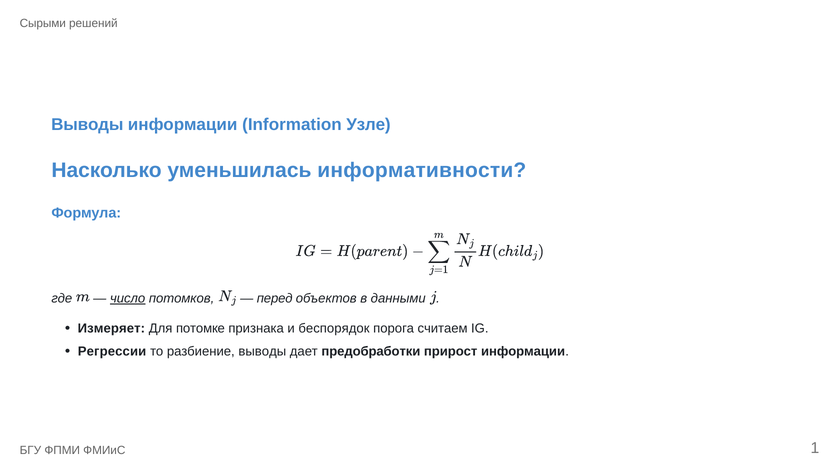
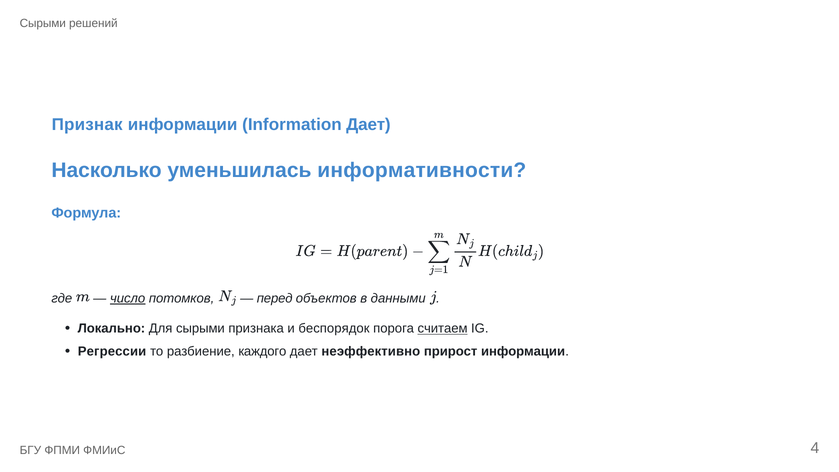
Выводы at (87, 124): Выводы -> Признак
Information Узле: Узле -> Дает
Измеряет: Измеряет -> Локально
Для потомке: потомке -> сырыми
считаем underline: none -> present
разбиение выводы: выводы -> каждого
предобработки: предобработки -> неэффективно
1: 1 -> 4
